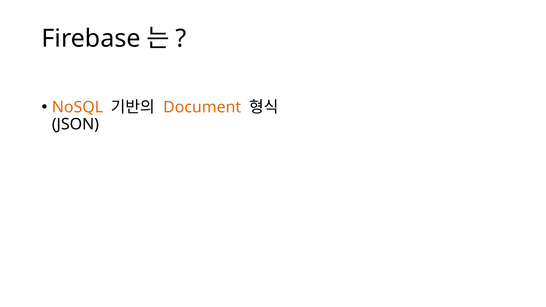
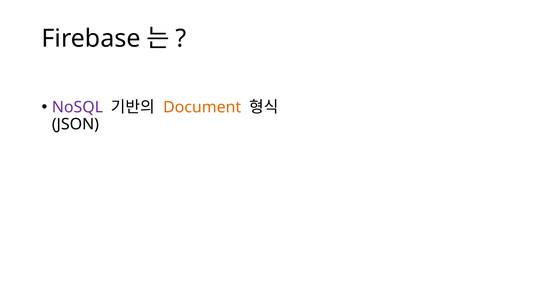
NoSQL colour: orange -> purple
